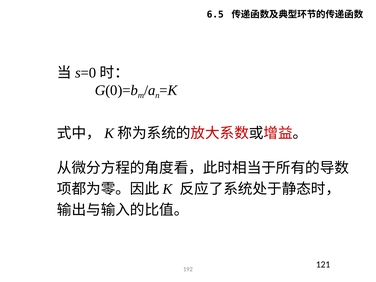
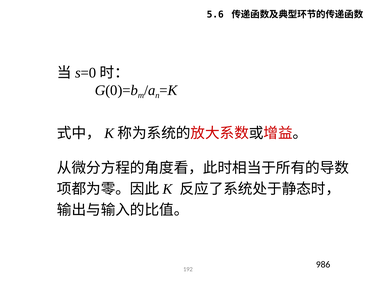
6.5: 6.5 -> 5.6
121: 121 -> 986
